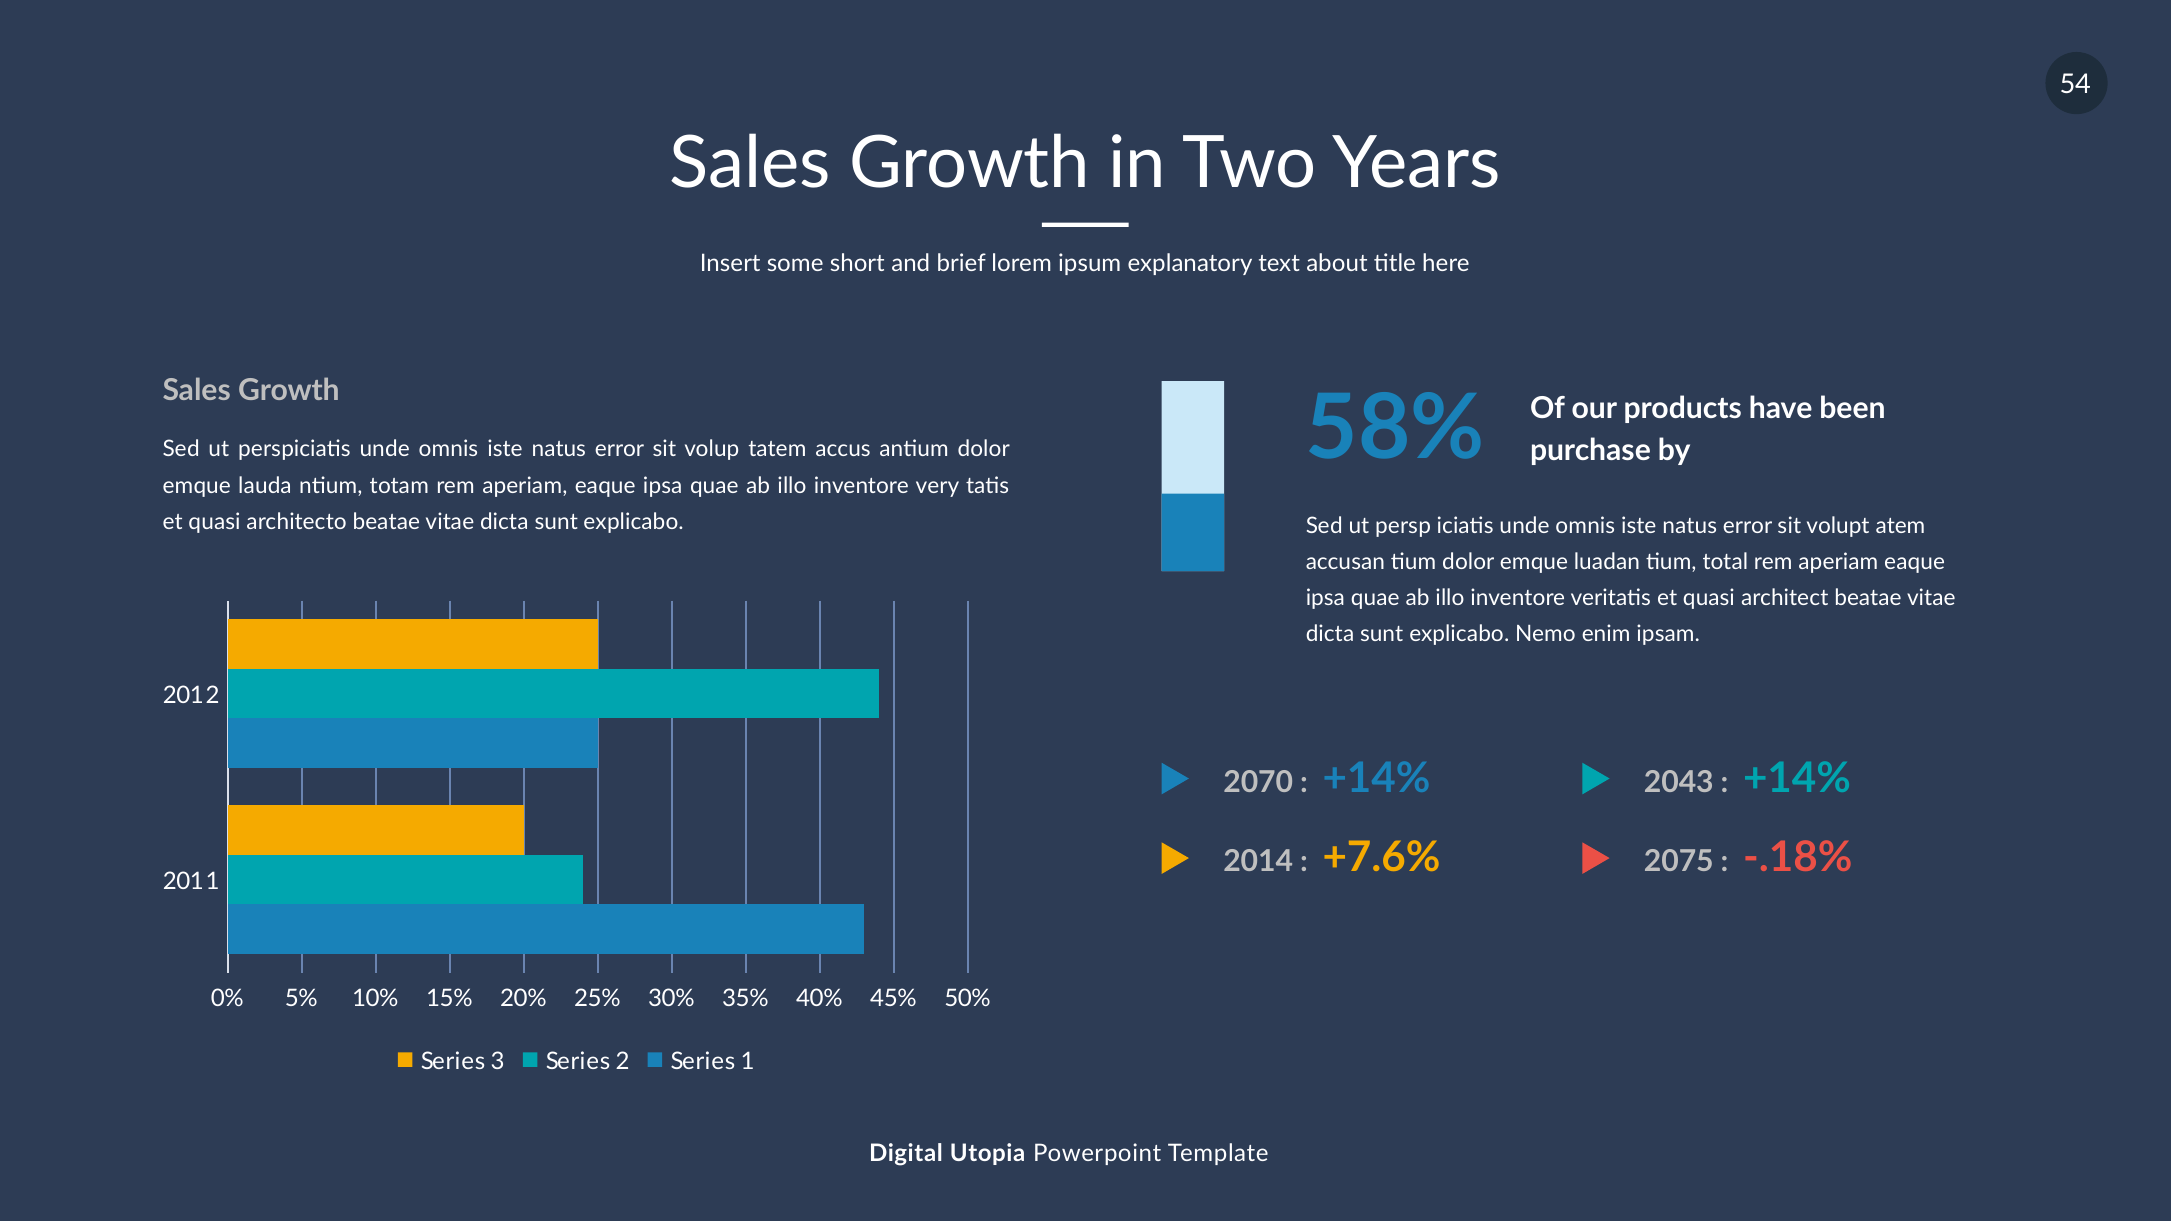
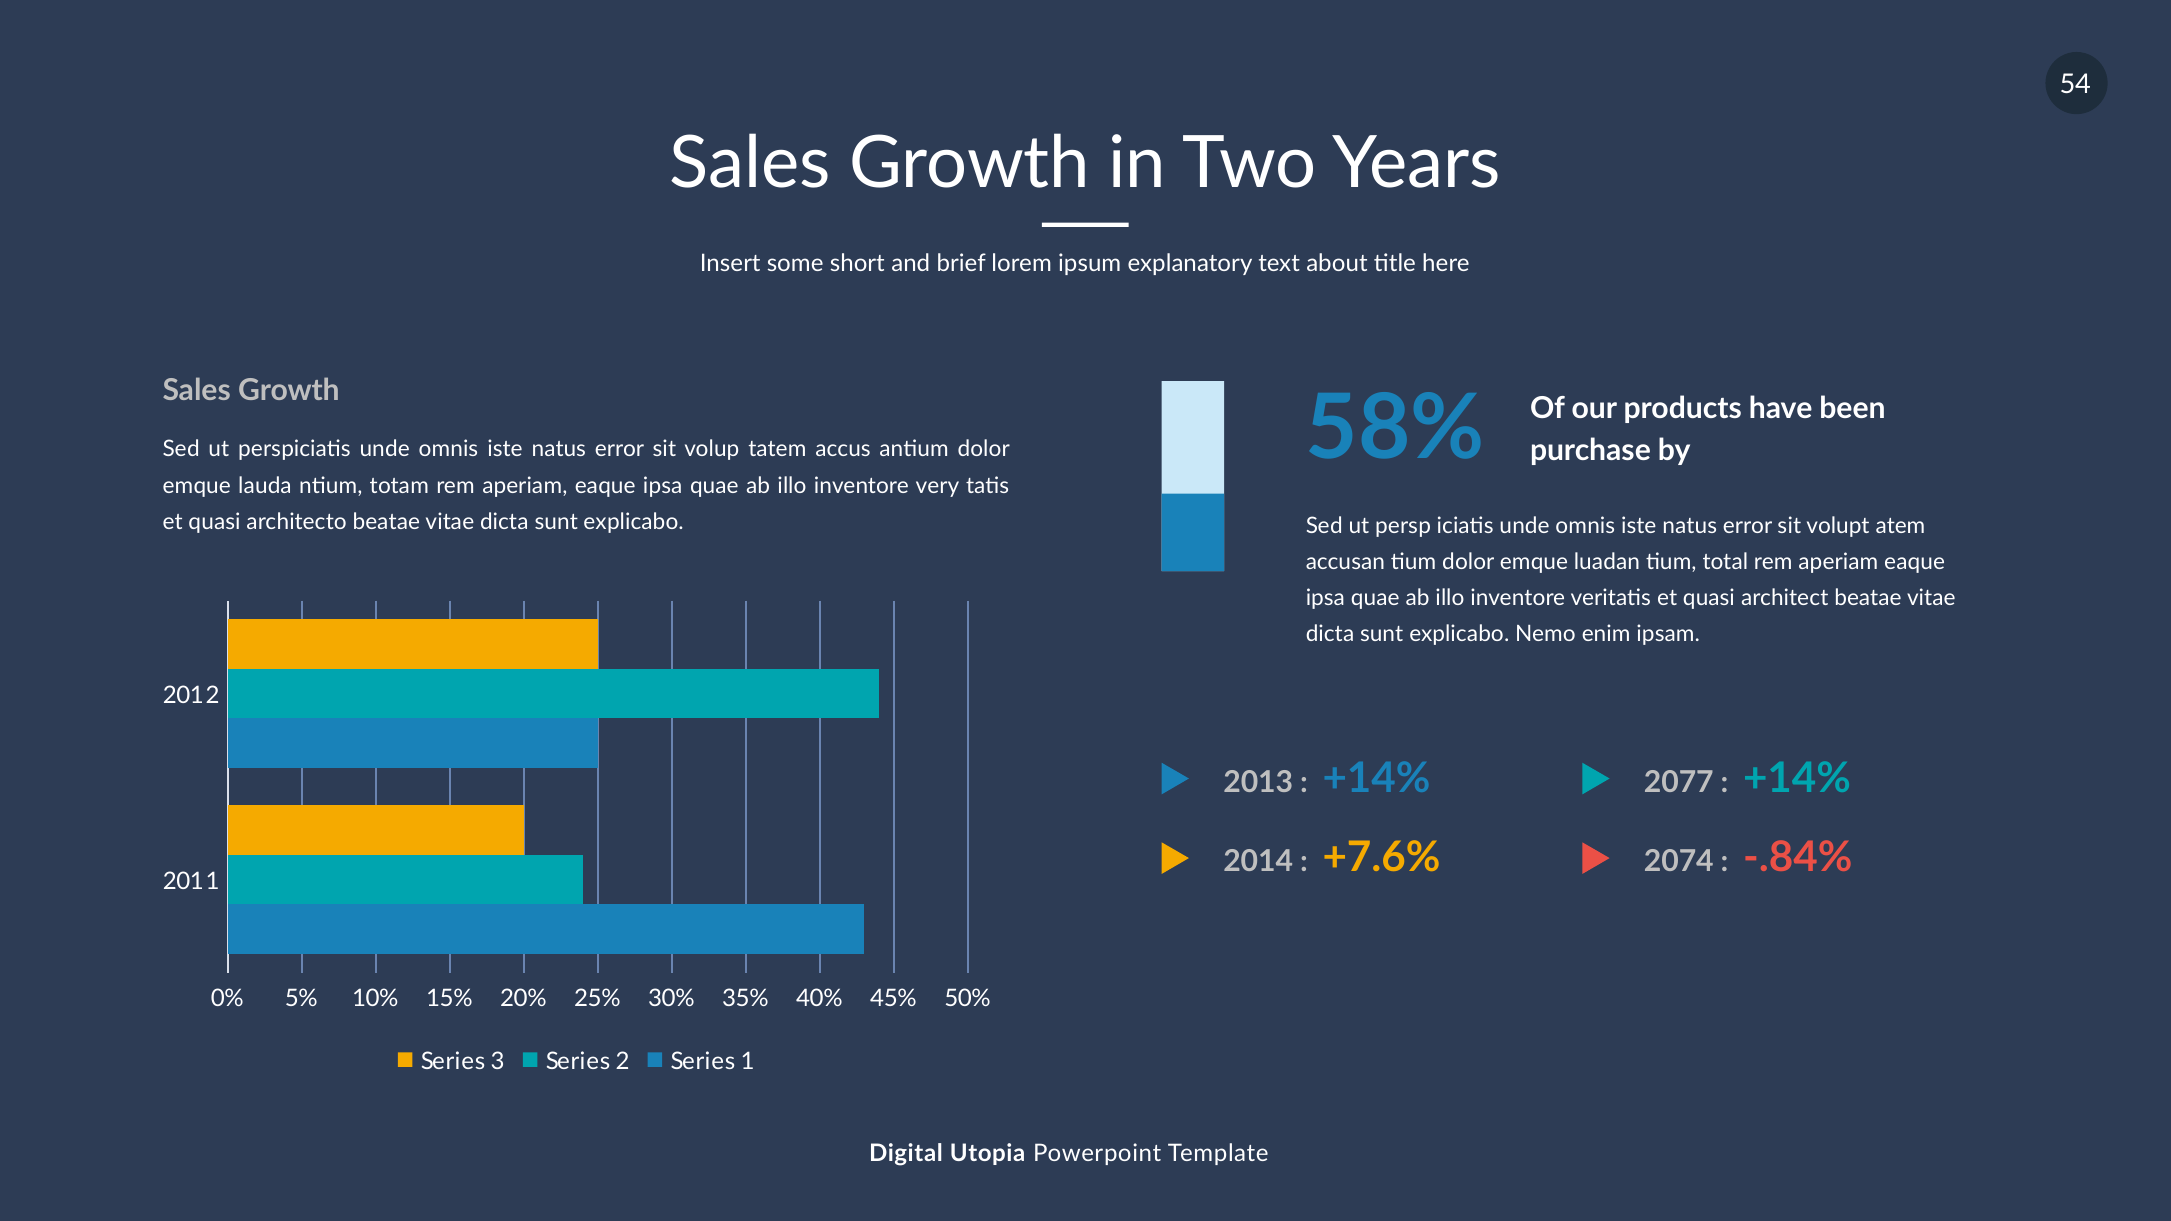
2070: 2070 -> 2013
2043: 2043 -> 2077
2075: 2075 -> 2074
-.18%: -.18% -> -.84%
